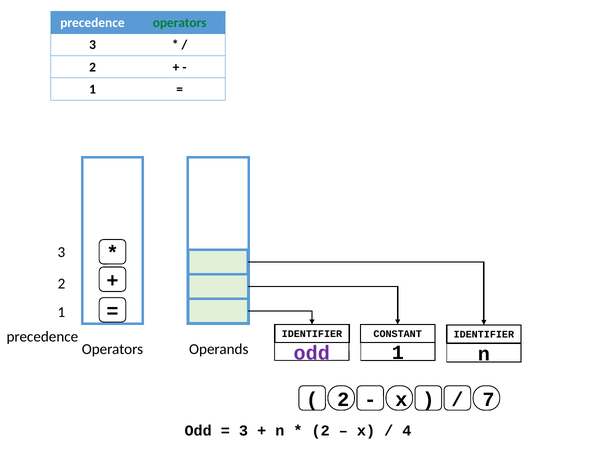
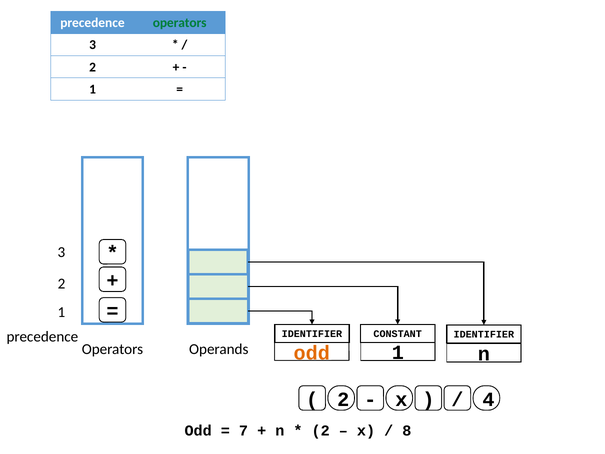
odd at (312, 353) colour: purple -> orange
7: 7 -> 4
3 at (244, 430): 3 -> 7
4: 4 -> 8
